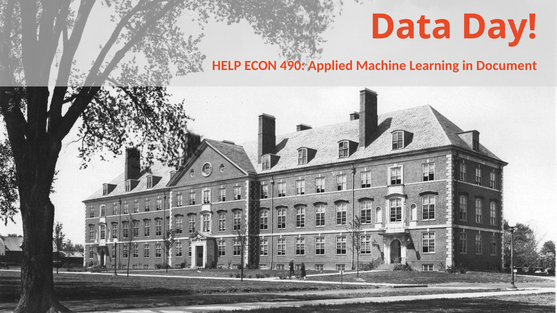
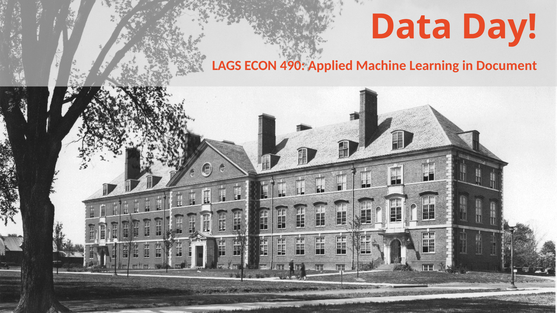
HELP: HELP -> LAGS
